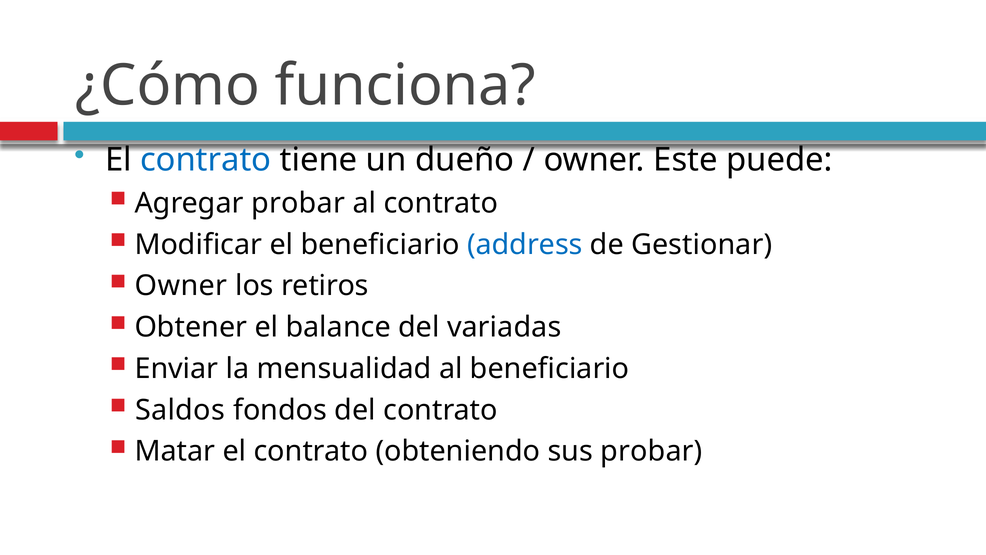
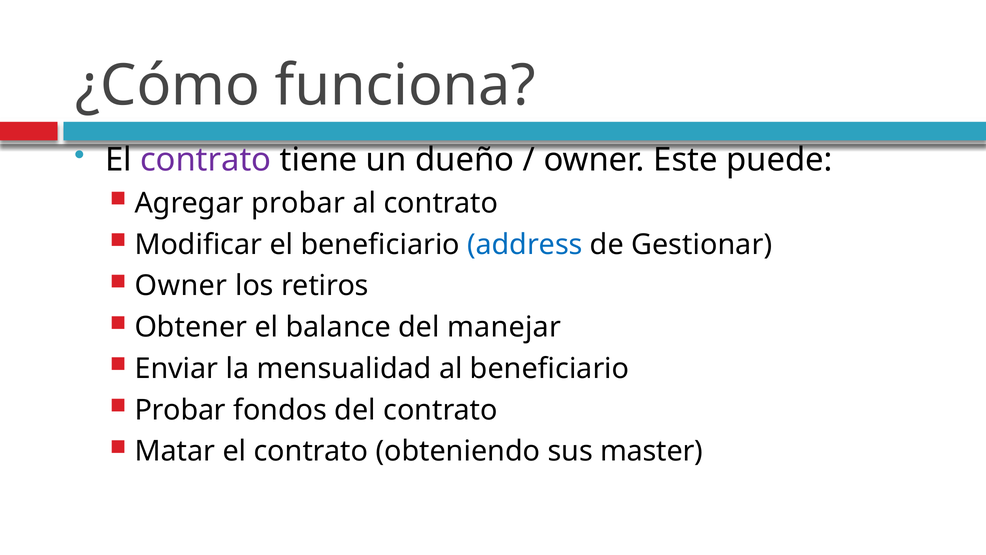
contrato at (206, 160) colour: blue -> purple
variadas: variadas -> manejar
Saldos at (180, 410): Saldos -> Probar
sus probar: probar -> master
